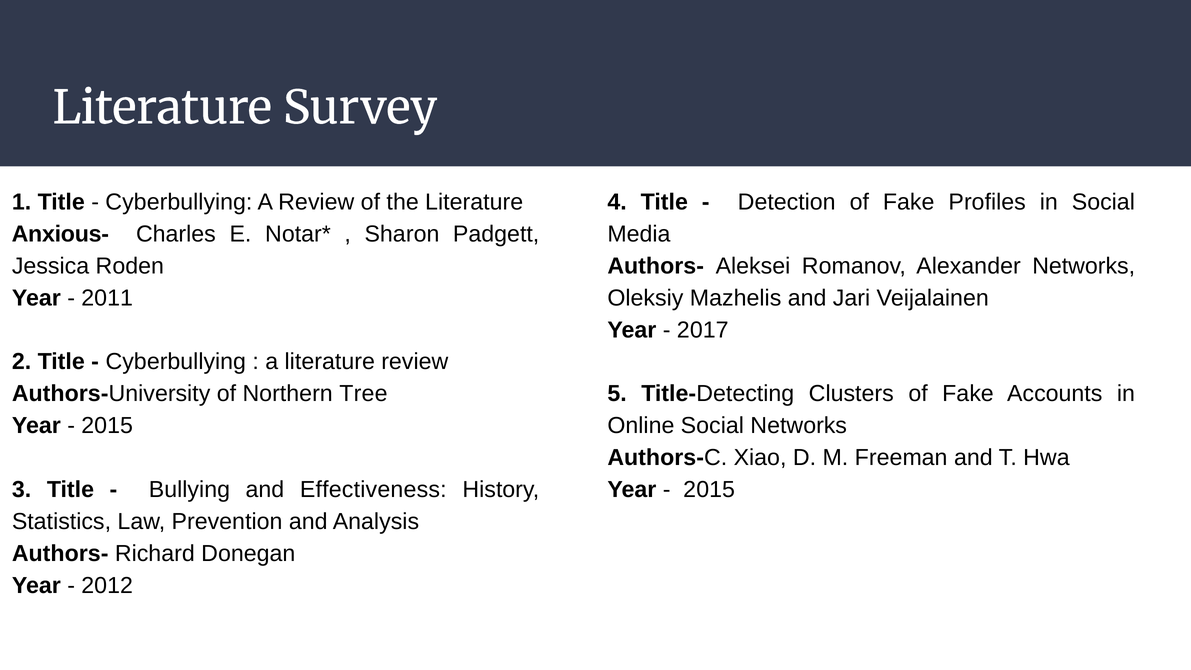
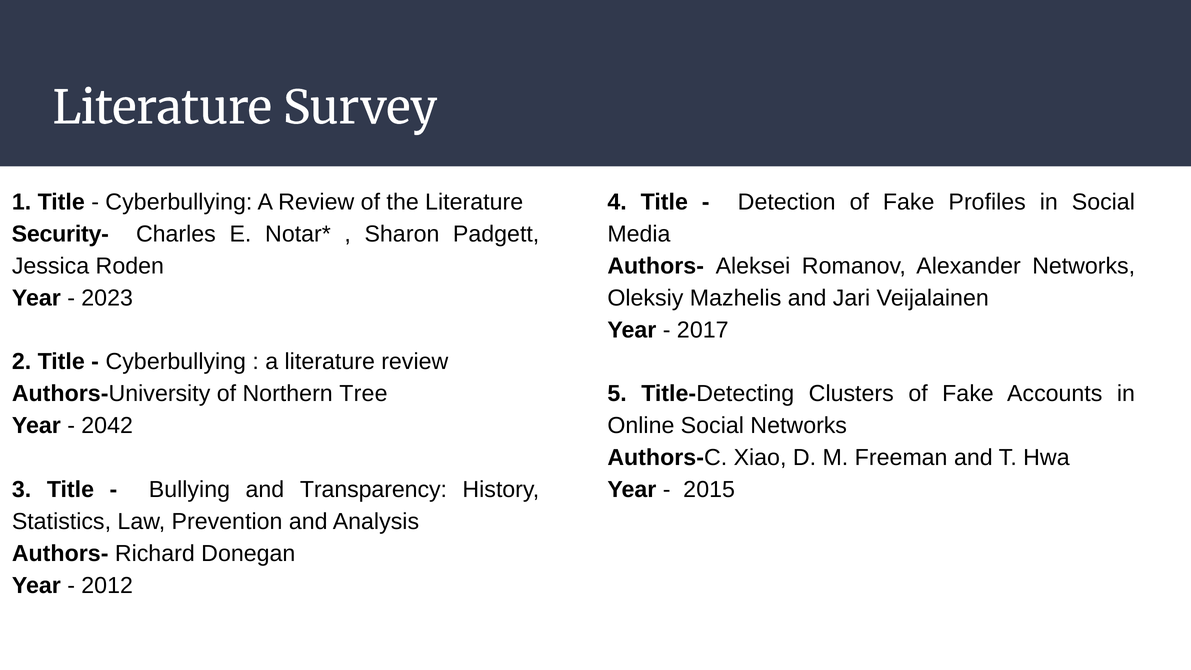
Anxious-: Anxious- -> Security-
2011: 2011 -> 2023
2015 at (107, 426): 2015 -> 2042
Effectiveness: Effectiveness -> Transparency
